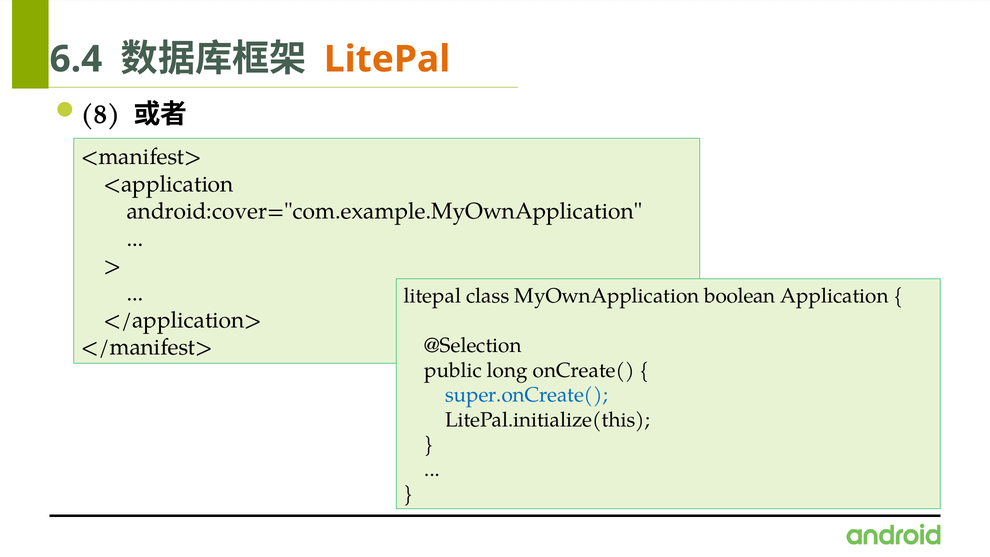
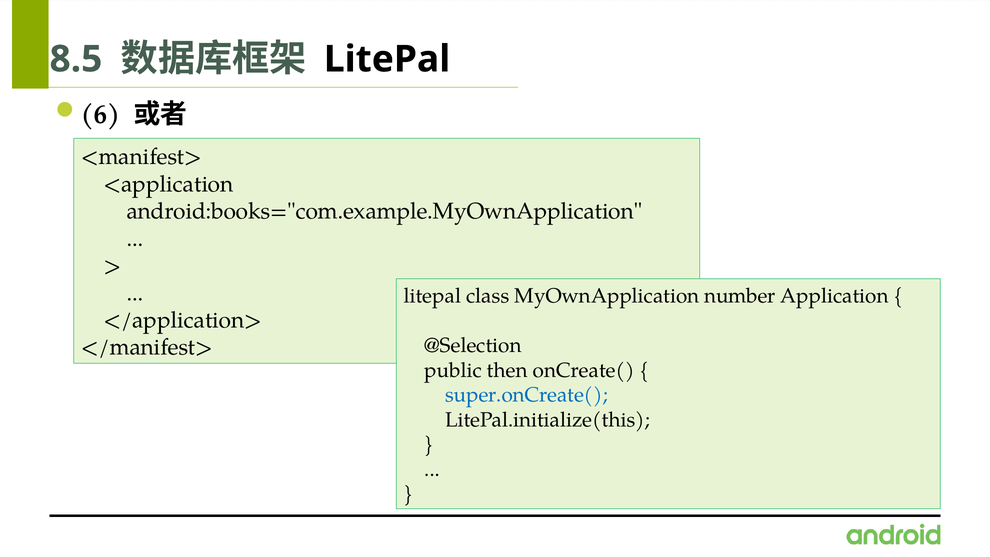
6.4: 6.4 -> 8.5
LitePal at (387, 59) colour: orange -> black
8: 8 -> 6
android:cover="com.example.MyOwnApplication: android:cover="com.example.MyOwnApplication -> android:books="com.example.MyOwnApplication
boolean: boolean -> number
long: long -> then
